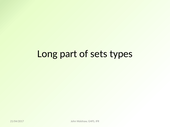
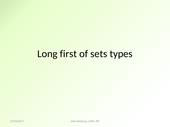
part: part -> first
